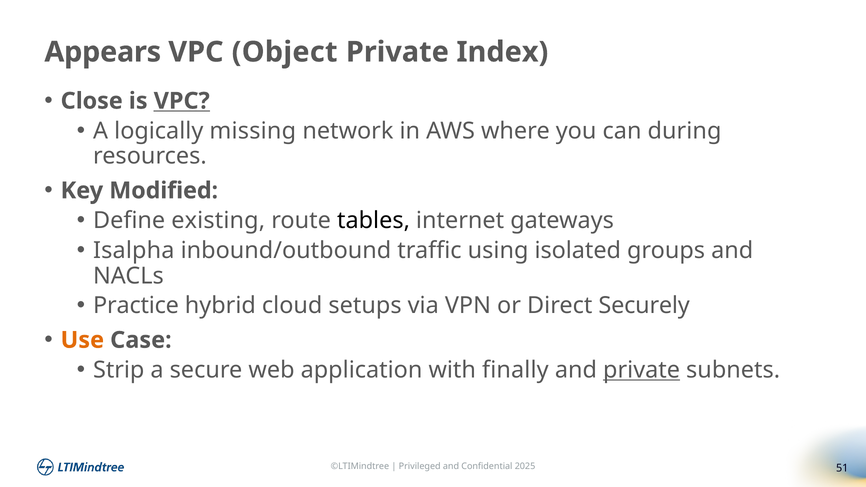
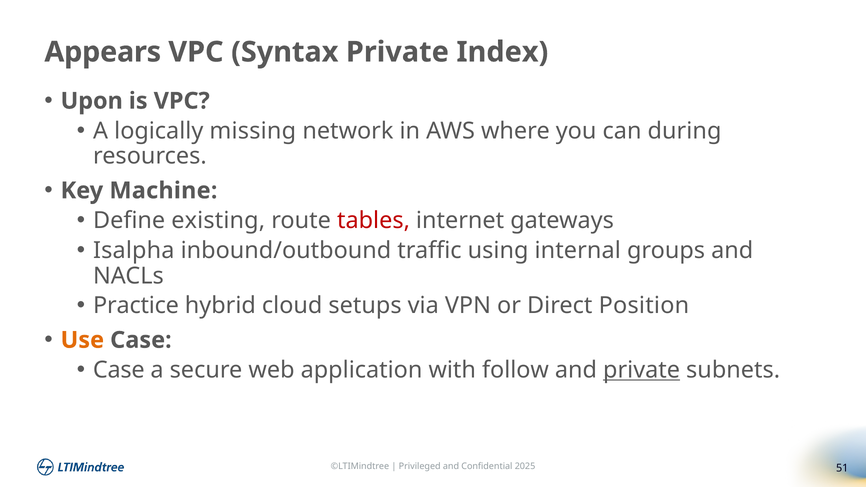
Object: Object -> Syntax
Close: Close -> Upon
VPC at (182, 101) underline: present -> none
Modified: Modified -> Machine
tables colour: black -> red
isolated: isolated -> internal
Securely: Securely -> Position
Strip at (119, 370): Strip -> Case
finally: finally -> follow
